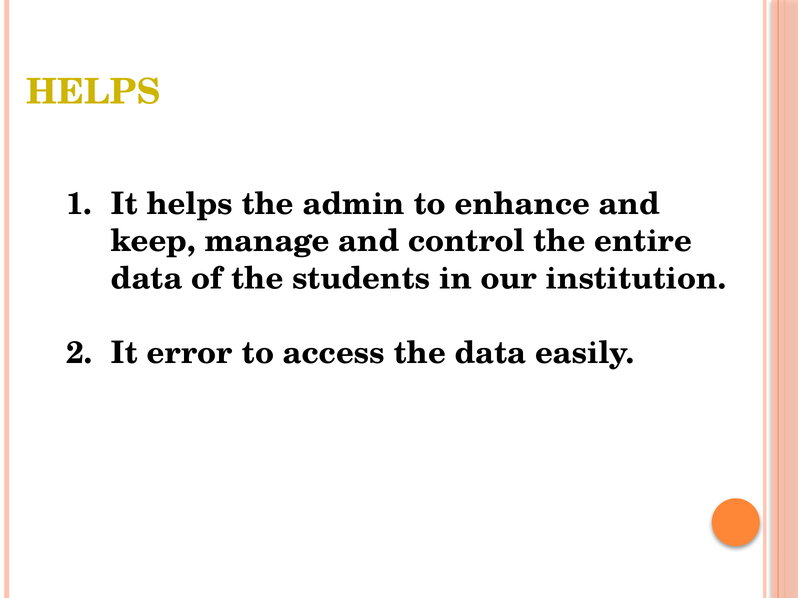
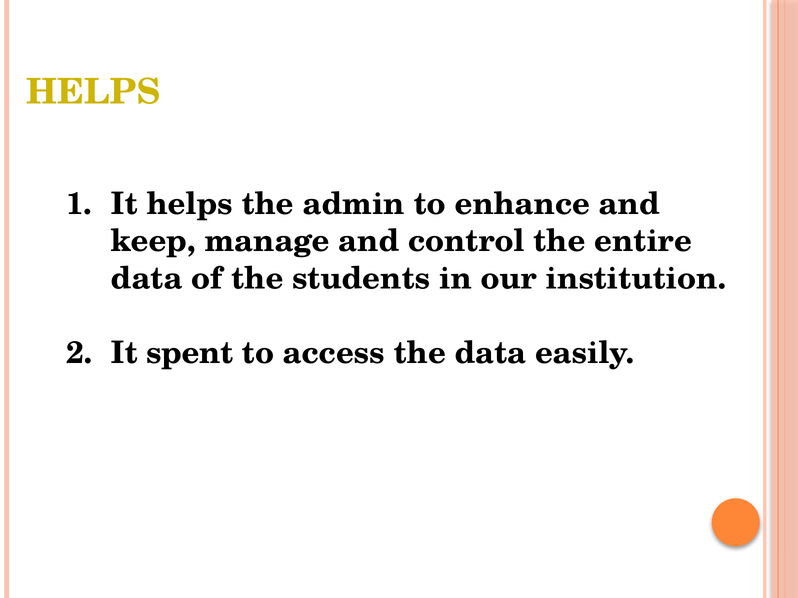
error: error -> spent
